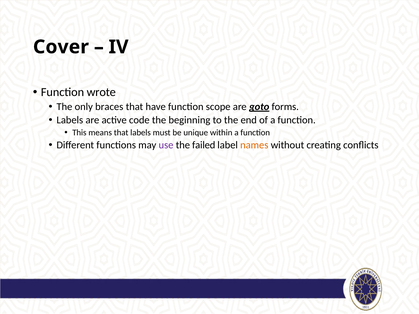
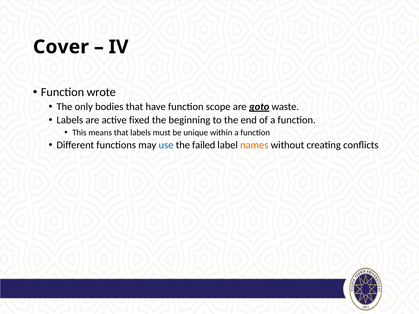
braces: braces -> bodies
forms: forms -> waste
code: code -> fixed
use colour: purple -> blue
